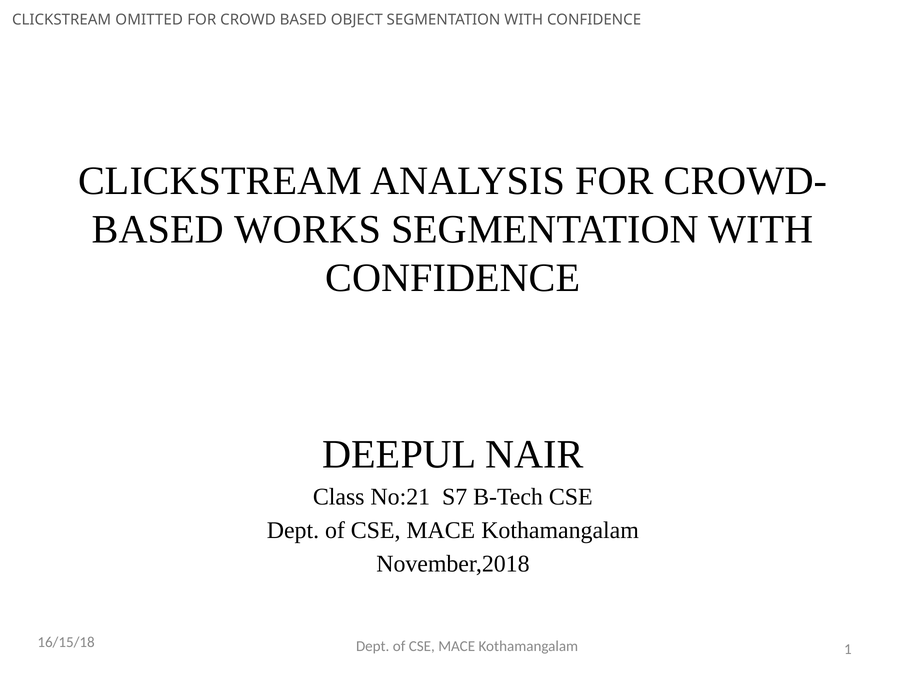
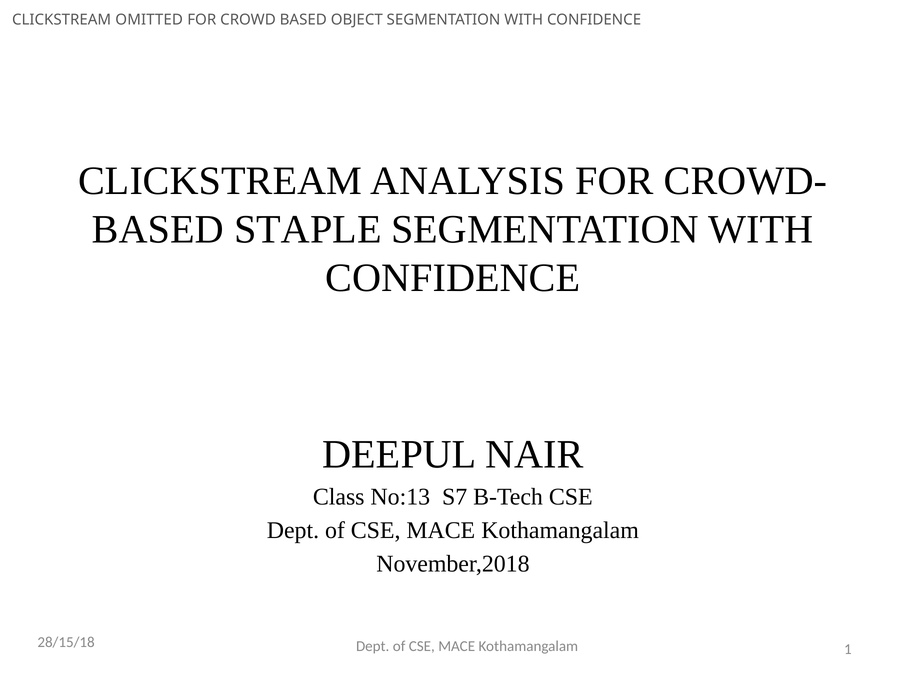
WORKS: WORKS -> STAPLE
No:21: No:21 -> No:13
16/15/18: 16/15/18 -> 28/15/18
